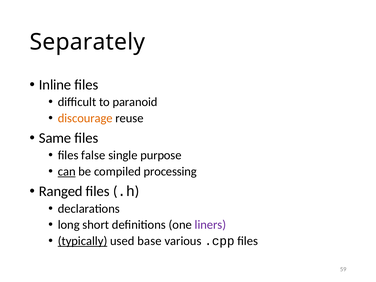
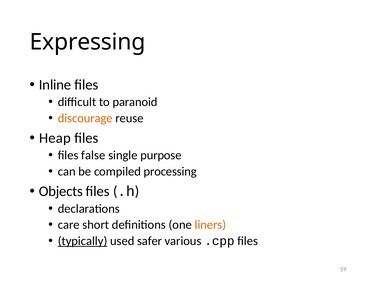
Separately: Separately -> Expressing
Same: Same -> Heap
can underline: present -> none
Ranged: Ranged -> Objects
long: long -> care
liners colour: purple -> orange
base: base -> safer
